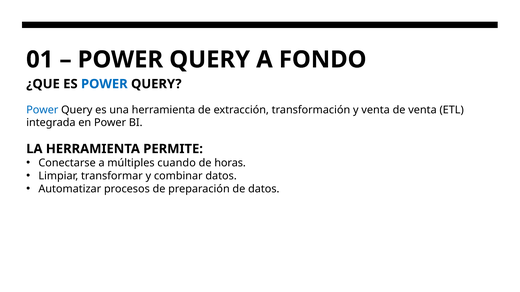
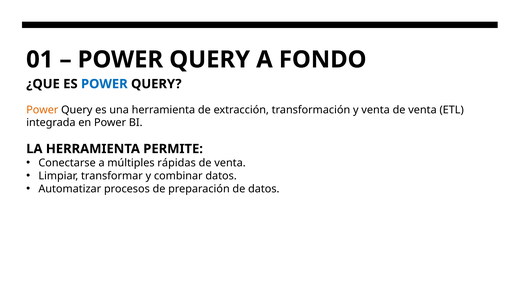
Power at (42, 110) colour: blue -> orange
cuando: cuando -> rápidas
horas at (230, 163): horas -> venta
